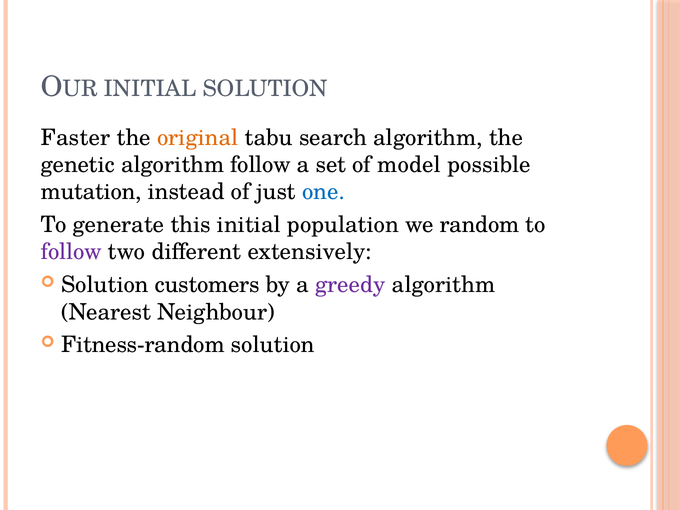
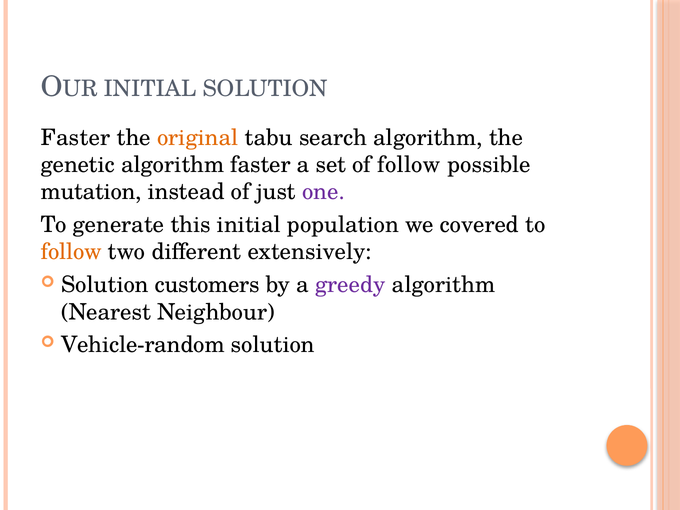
algorithm follow: follow -> faster
of model: model -> follow
one colour: blue -> purple
random: random -> covered
follow at (71, 252) colour: purple -> orange
Fitness-random: Fitness-random -> Vehicle-random
